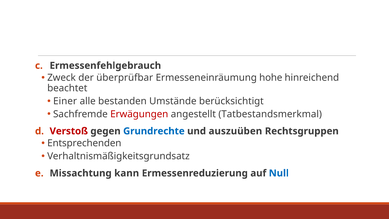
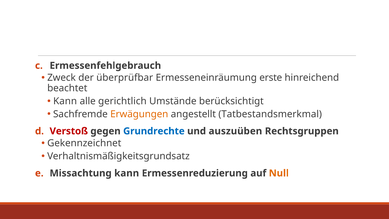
hohe: hohe -> erste
Einer at (65, 101): Einer -> Kann
bestanden: bestanden -> gerichtlich
Erwägungen colour: red -> orange
Entsprechenden: Entsprechenden -> Gekennzeichnet
Null colour: blue -> orange
